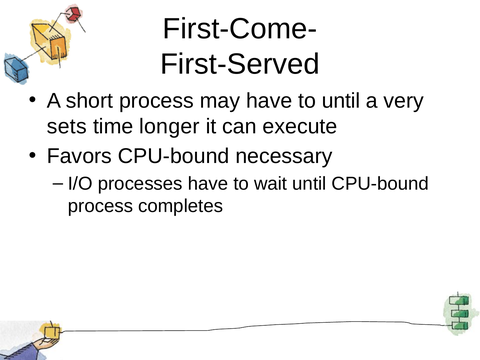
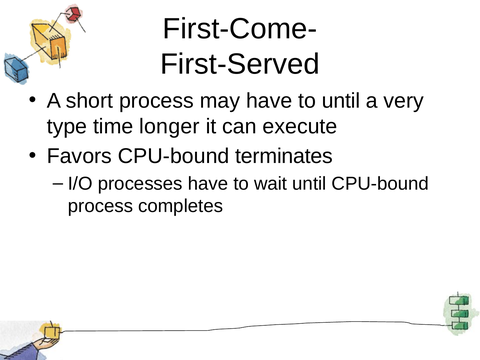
sets: sets -> type
necessary: necessary -> terminates
